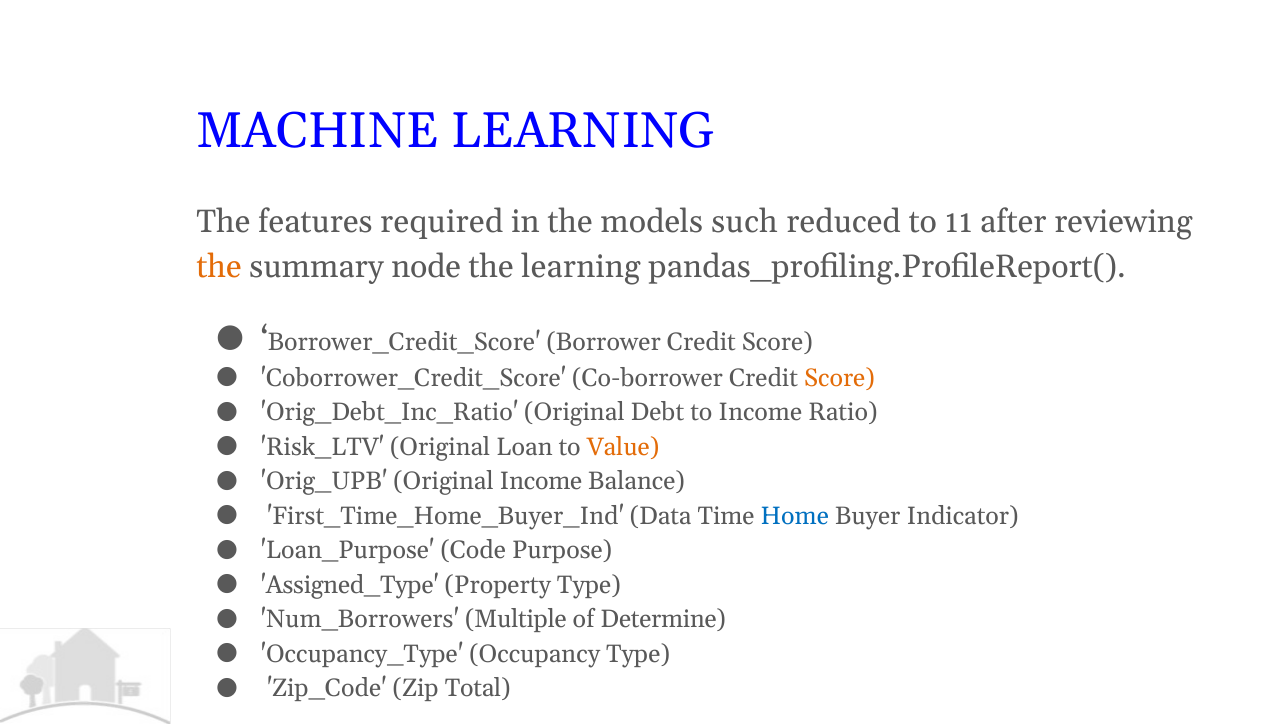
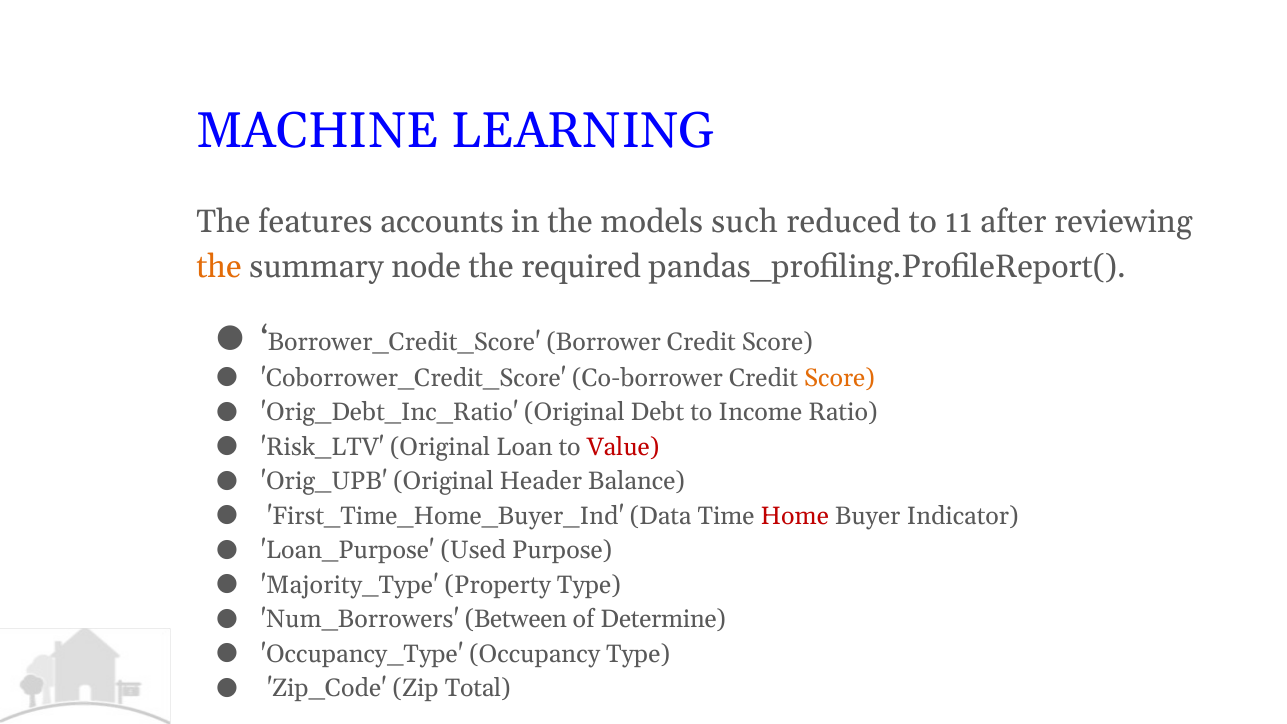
required: required -> accounts
the learning: learning -> required
Value colour: orange -> red
Original Income: Income -> Header
Home colour: blue -> red
Code: Code -> Used
Assigned_Type: Assigned_Type -> Majority_Type
Multiple: Multiple -> Between
